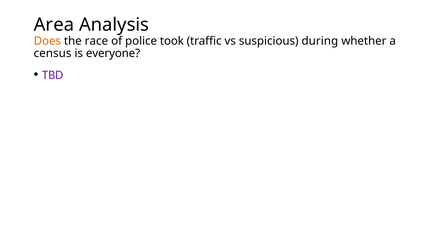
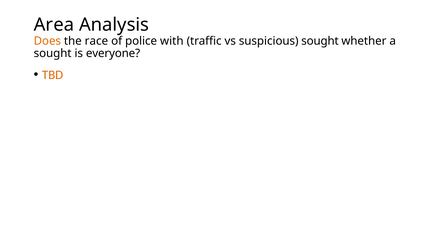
took: took -> with
suspicious during: during -> sought
census at (53, 53): census -> sought
TBD colour: purple -> orange
